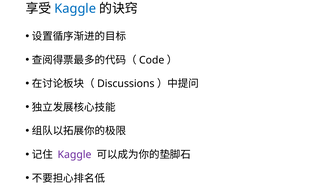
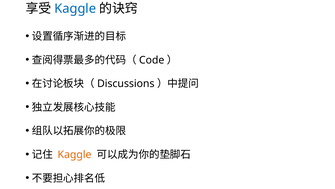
Kaggle at (75, 154) colour: purple -> orange
